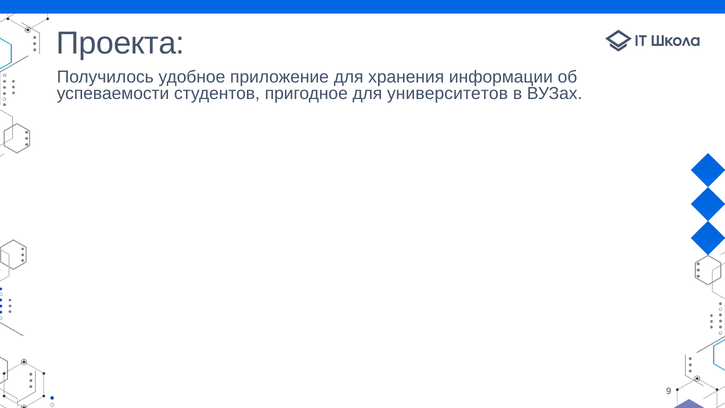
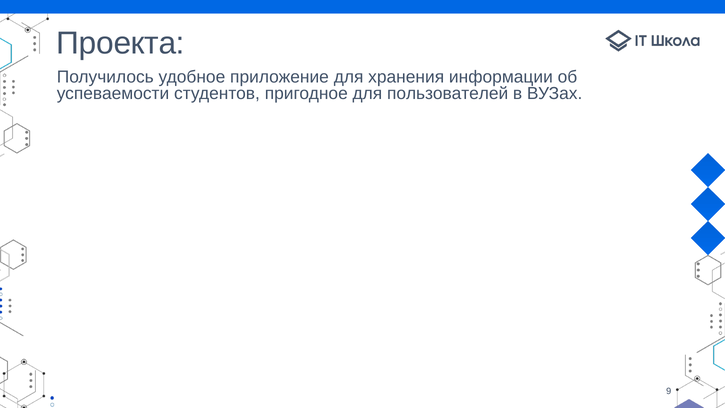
университетов: университетов -> пользователей
